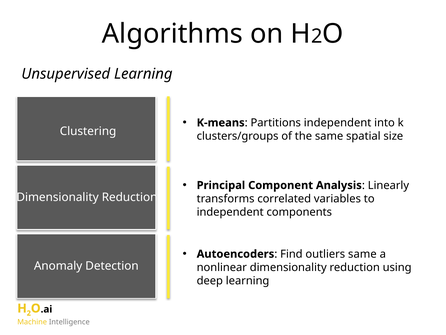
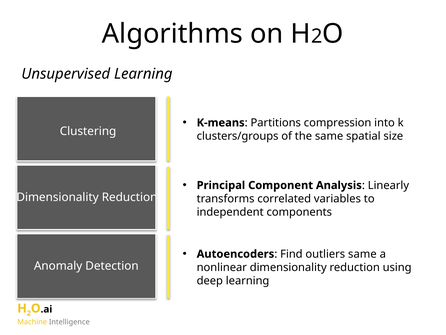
Partitions independent: independent -> compression
